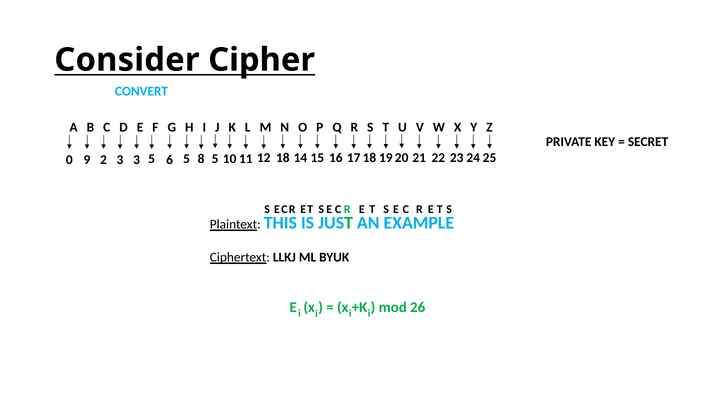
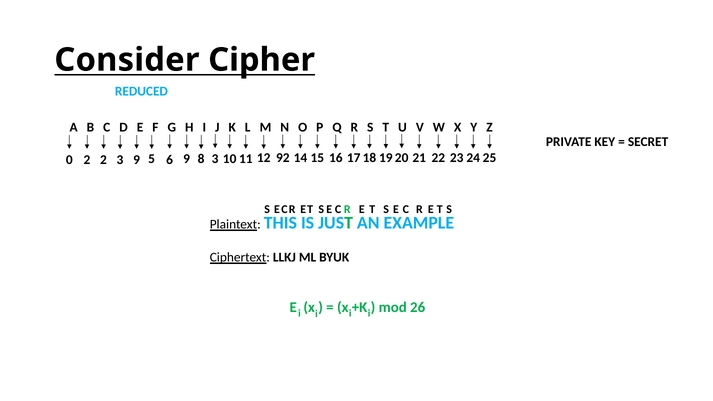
CONVERT: CONVERT -> REDUCED
0 9: 9 -> 2
3 3: 3 -> 9
6 5: 5 -> 9
8 5: 5 -> 3
18: 18 -> 92
